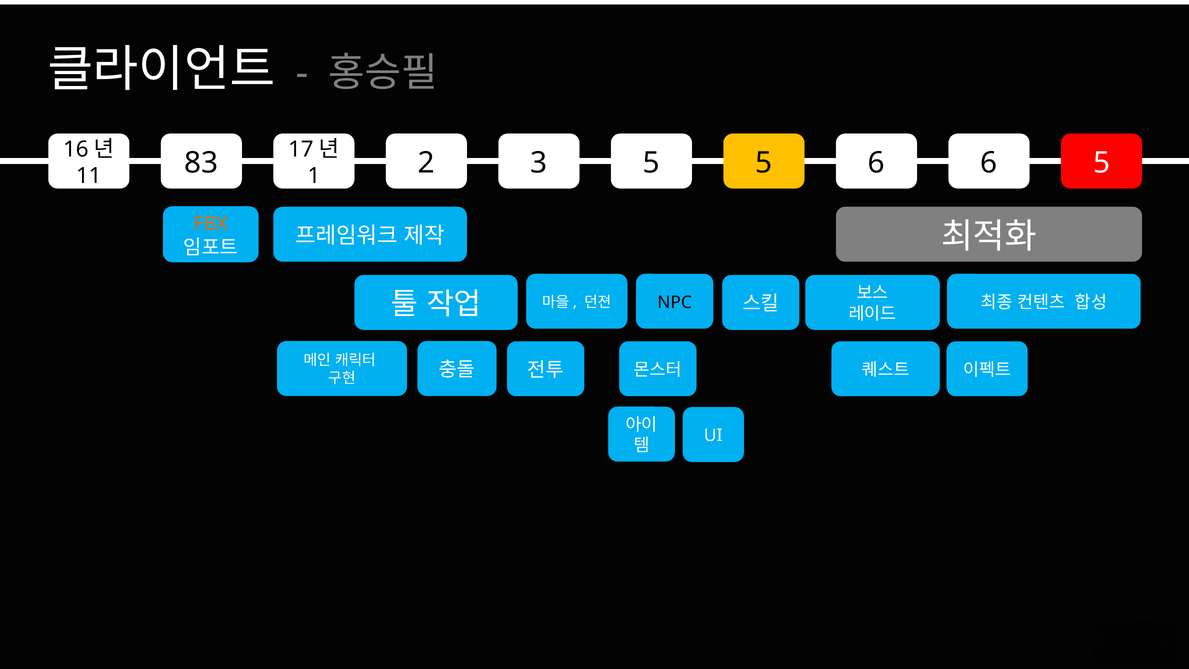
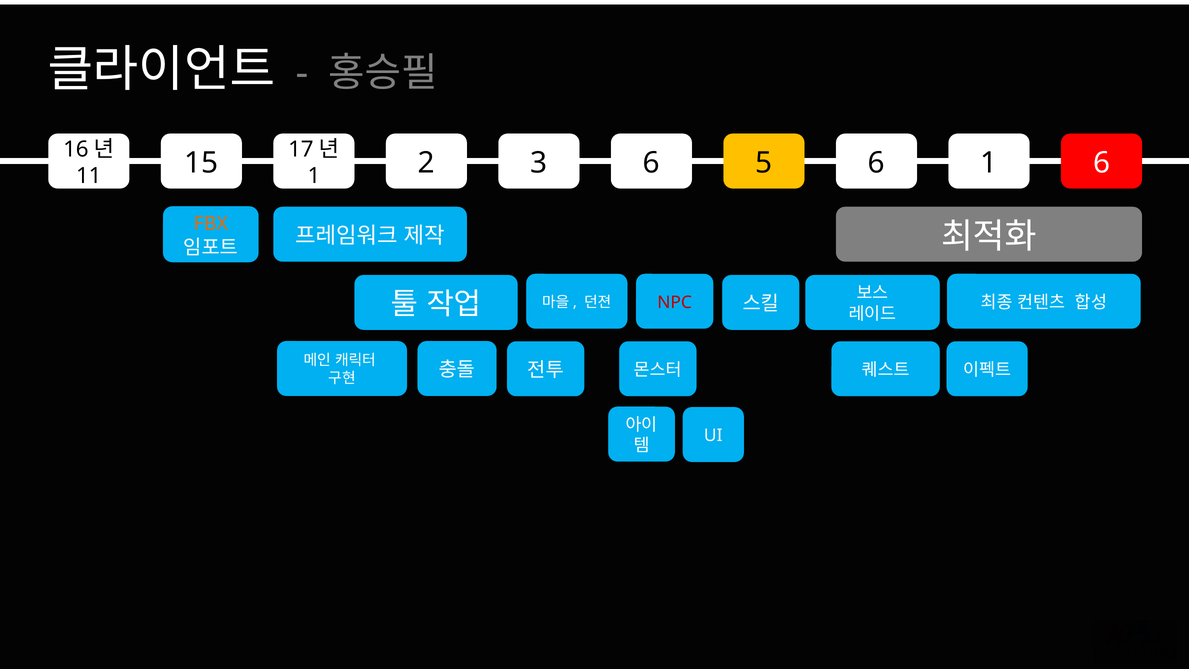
3 5: 5 -> 6
6 6: 6 -> 1
5 5: 5 -> 6
83: 83 -> 15
NPC colour: black -> red
